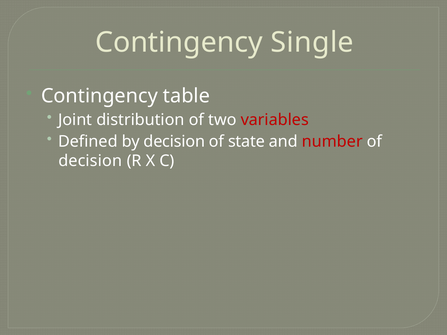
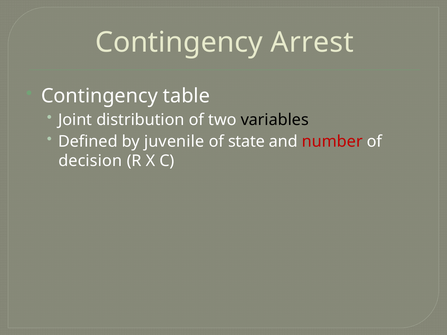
Single: Single -> Arrest
variables colour: red -> black
by decision: decision -> juvenile
